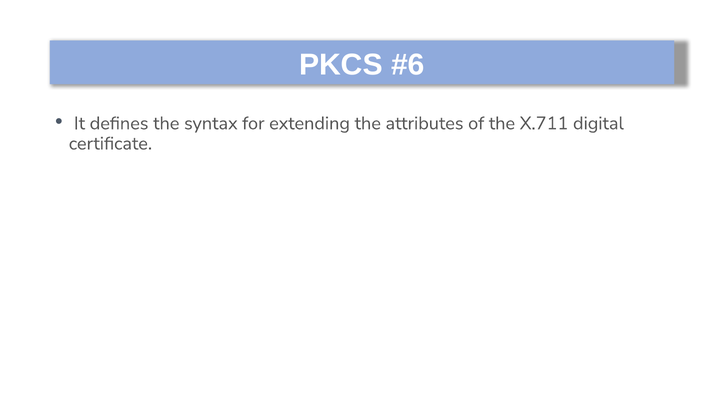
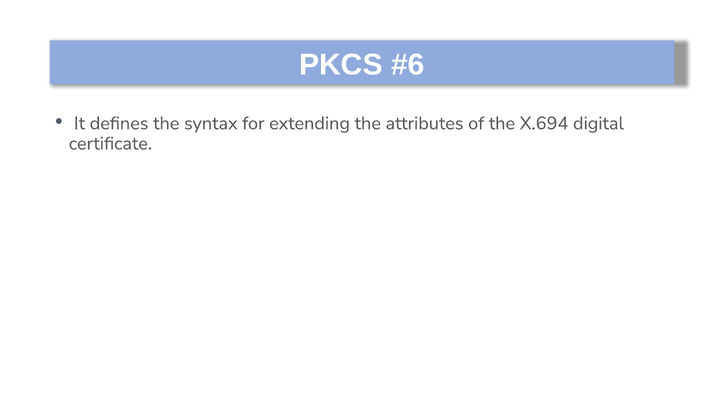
X.711: X.711 -> X.694
